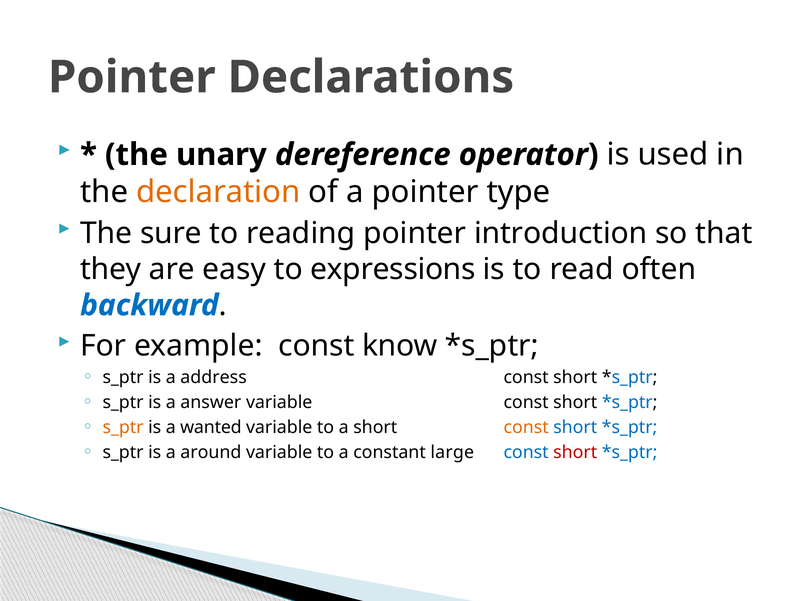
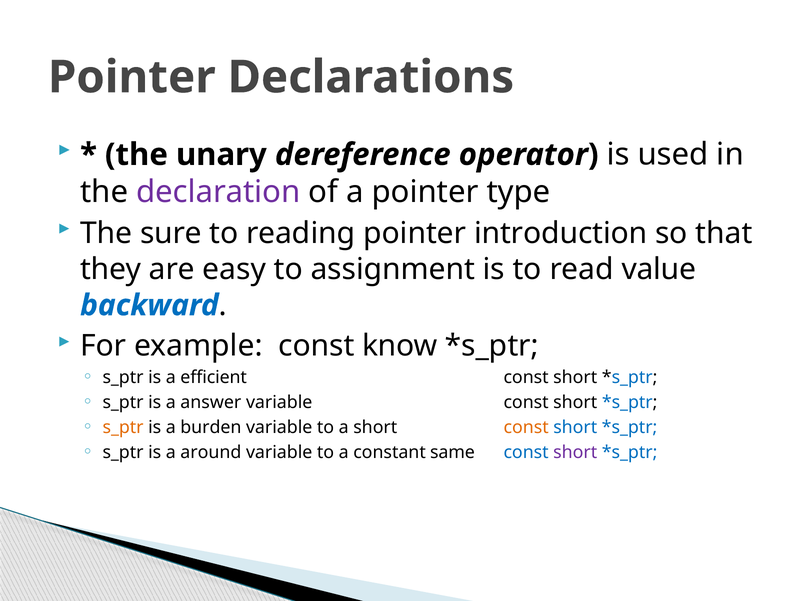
declaration colour: orange -> purple
expressions: expressions -> assignment
often: often -> value
address: address -> efficient
wanted: wanted -> burden
large: large -> same
short at (575, 453) colour: red -> purple
